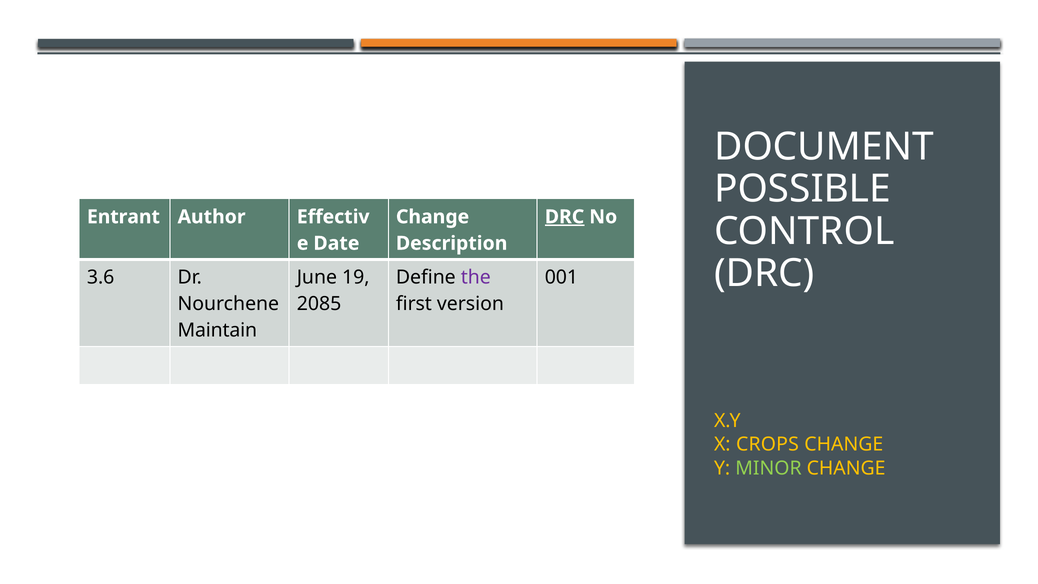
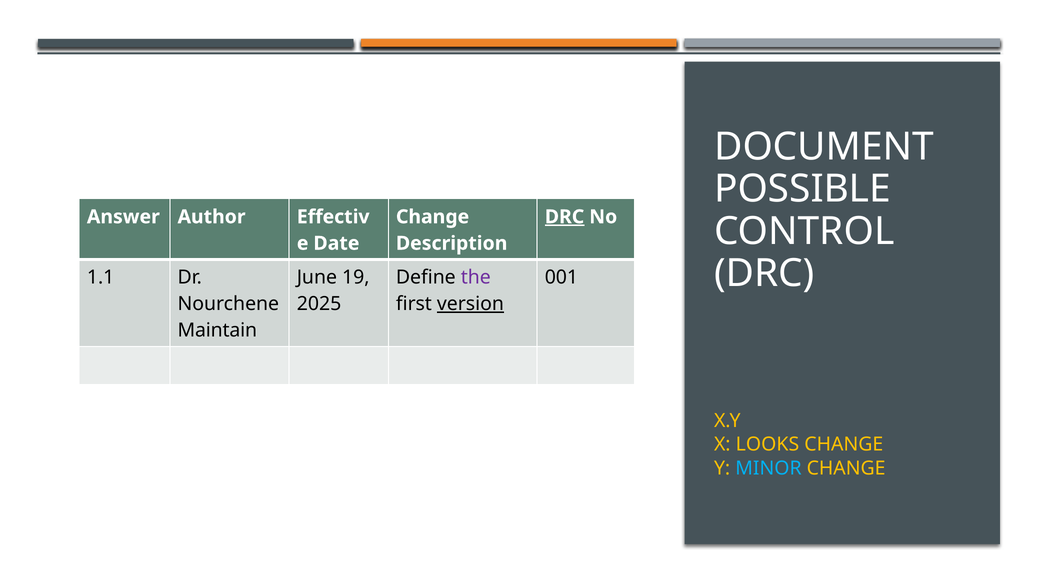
Entrant: Entrant -> Answer
3.6: 3.6 -> 1.1
2085: 2085 -> 2025
version underline: none -> present
CROPS: CROPS -> LOOKS
MINOR colour: light green -> light blue
